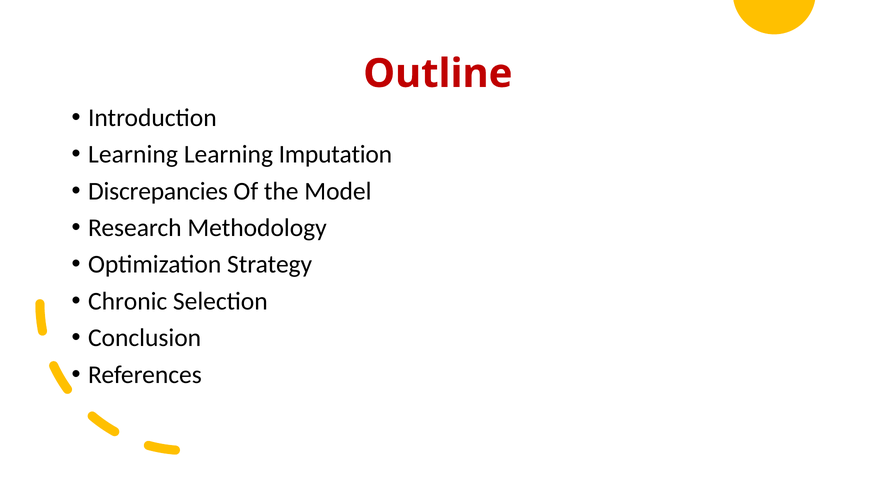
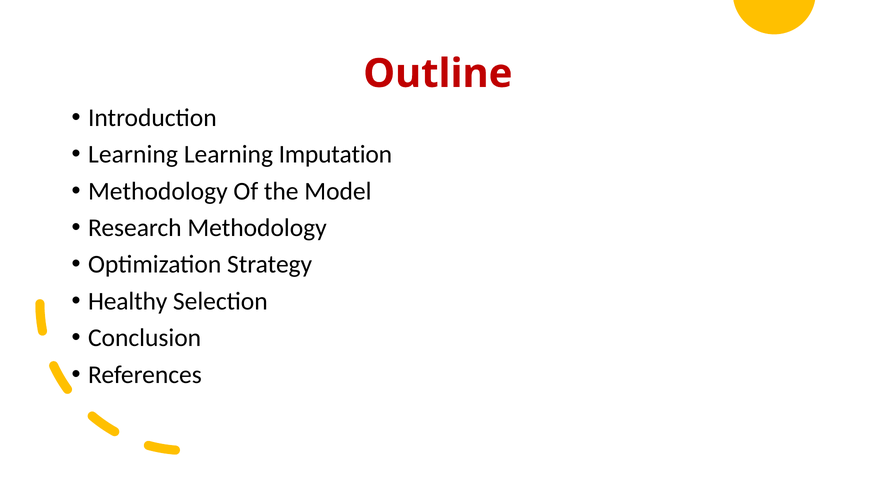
Discrepancies at (158, 191): Discrepancies -> Methodology
Chronic: Chronic -> Healthy
